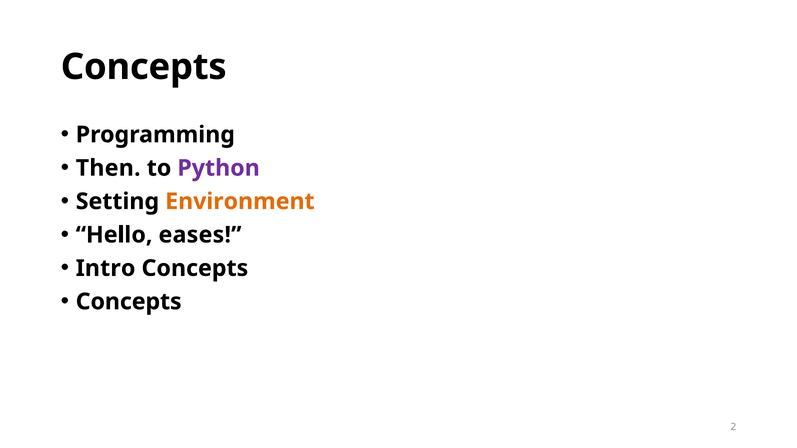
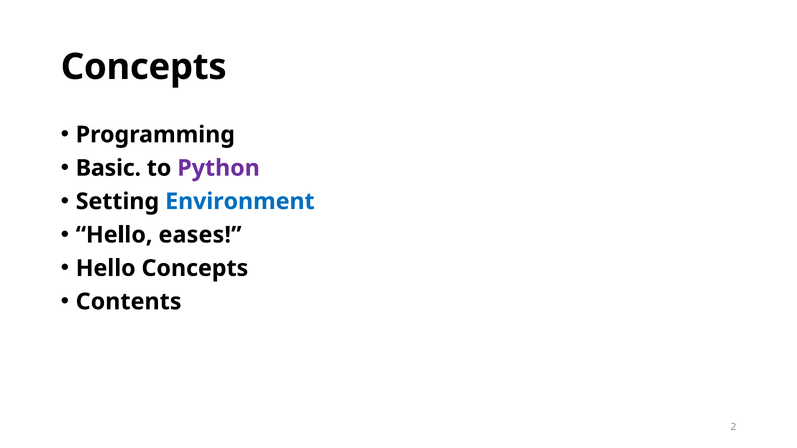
Then: Then -> Basic
Environment colour: orange -> blue
Intro at (106, 268): Intro -> Hello
Concepts at (129, 302): Concepts -> Contents
